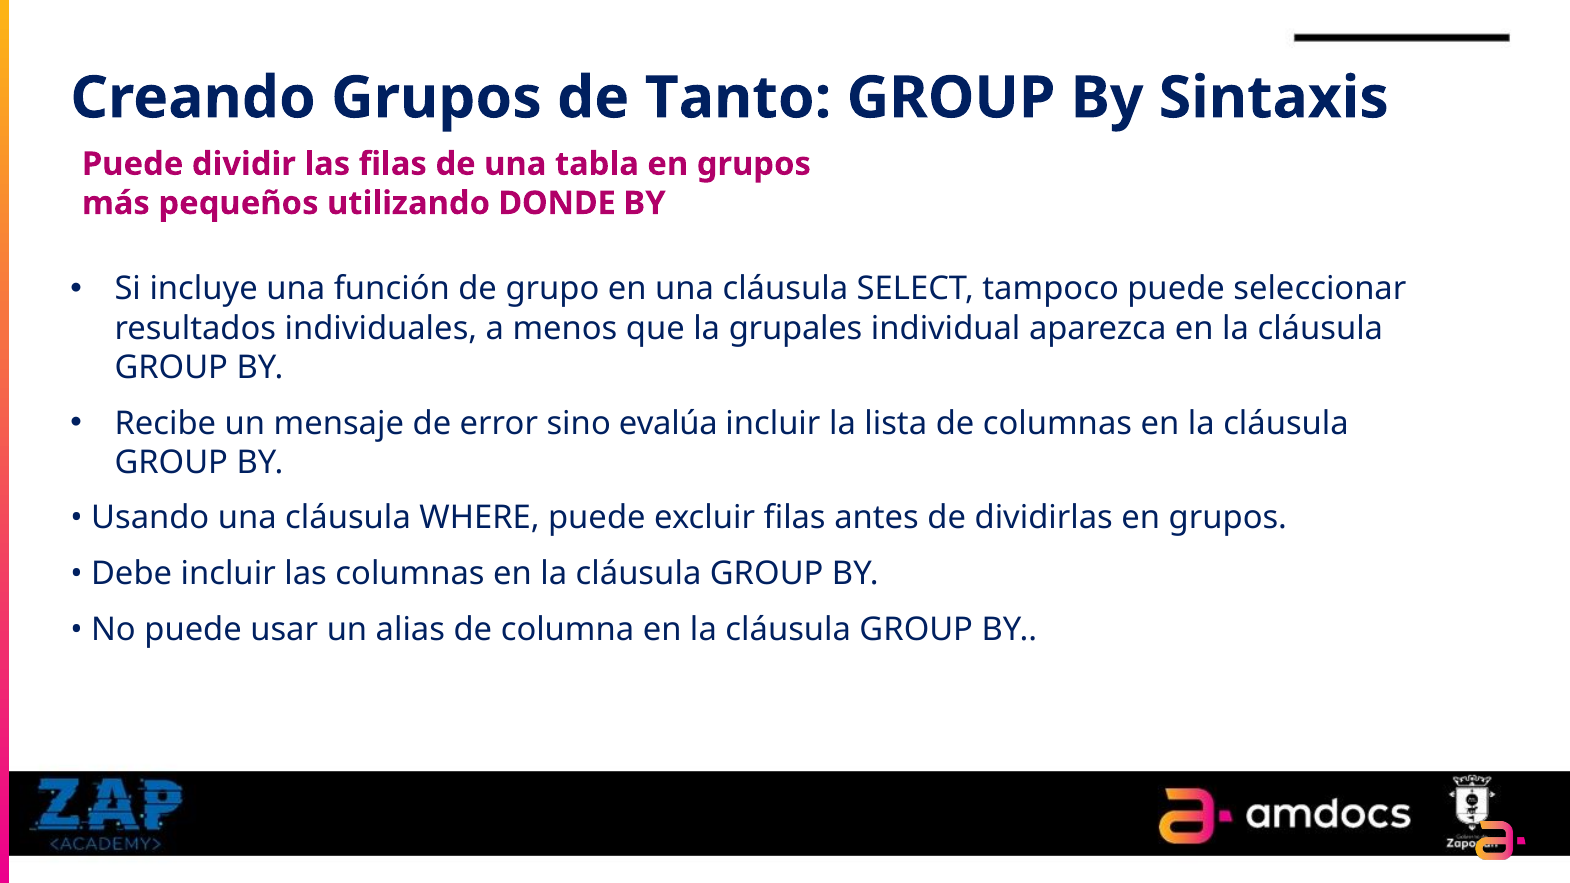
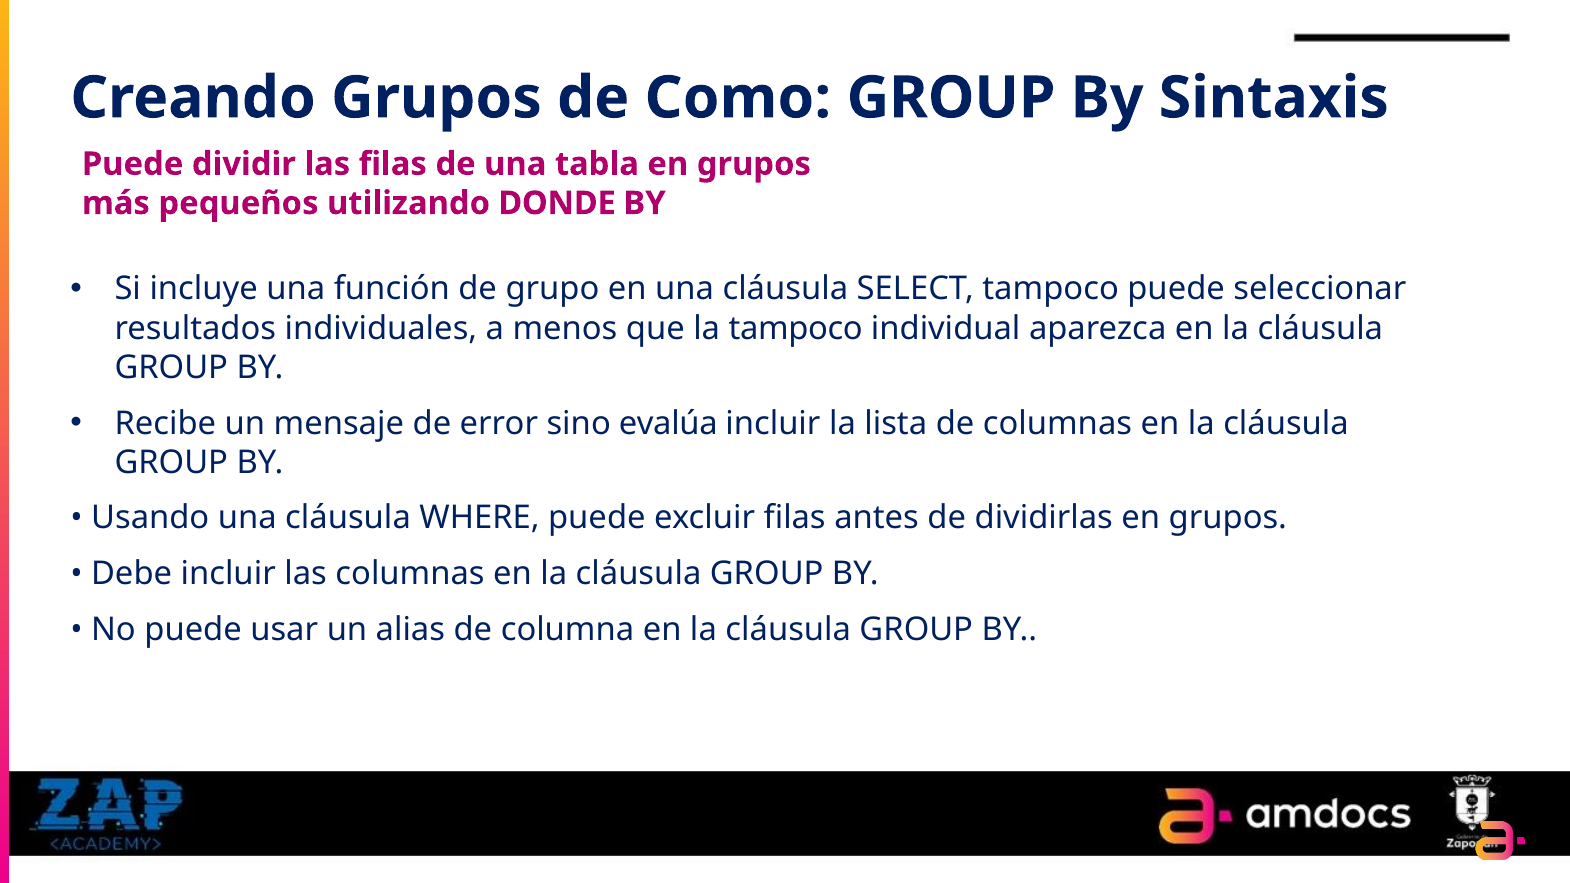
Tanto: Tanto -> Como
la grupales: grupales -> tampoco
